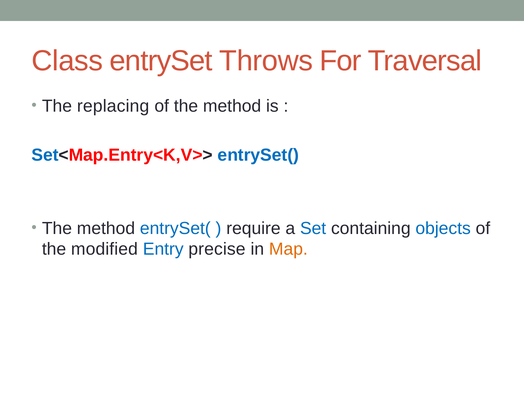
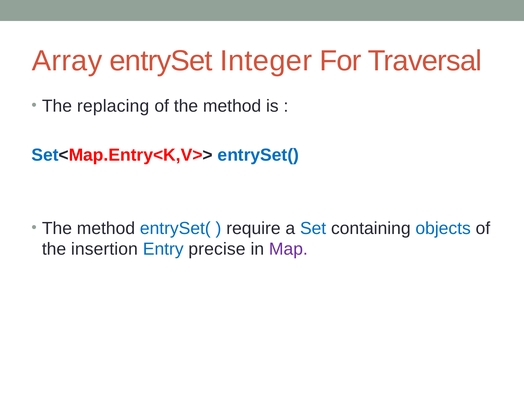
Class: Class -> Array
Throws: Throws -> Integer
modified: modified -> insertion
Map colour: orange -> purple
